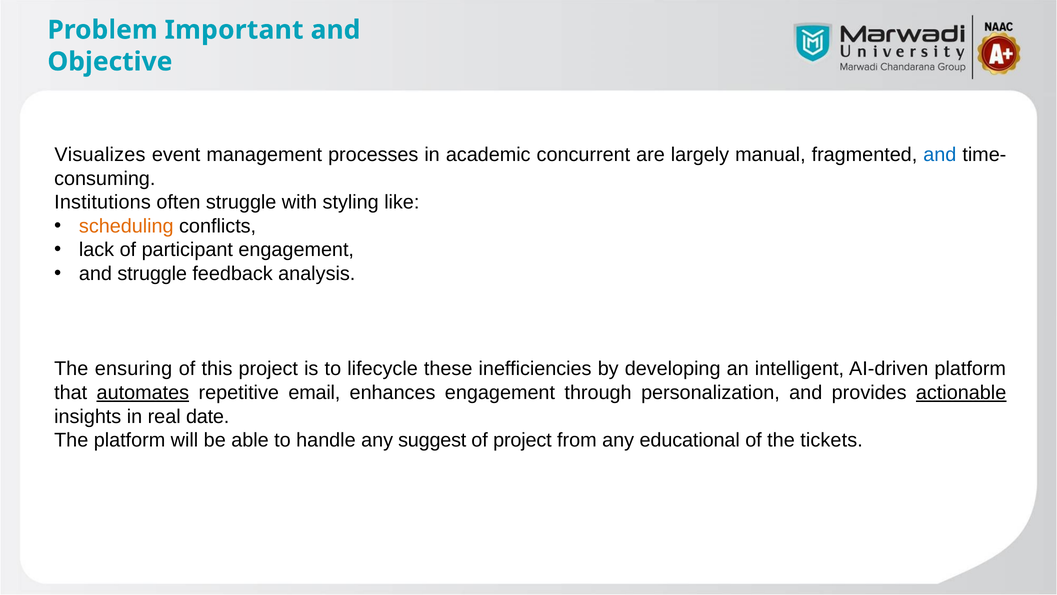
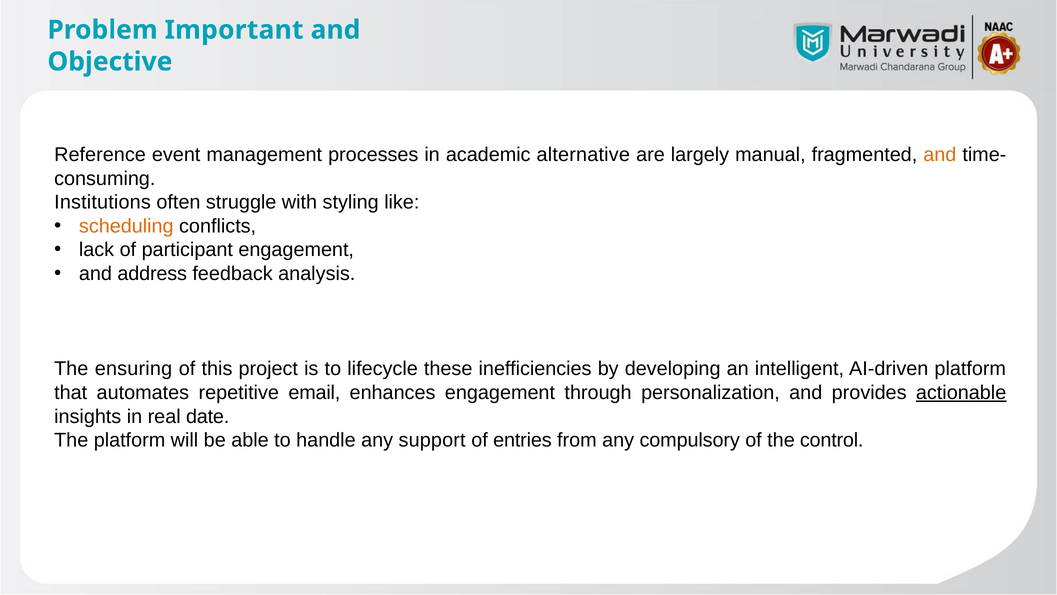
Visualizes: Visualizes -> Reference
concurrent: concurrent -> alternative
and at (940, 155) colour: blue -> orange
and struggle: struggle -> address
automates underline: present -> none
suggest: suggest -> support
of project: project -> entries
educational: educational -> compulsory
tickets: tickets -> control
